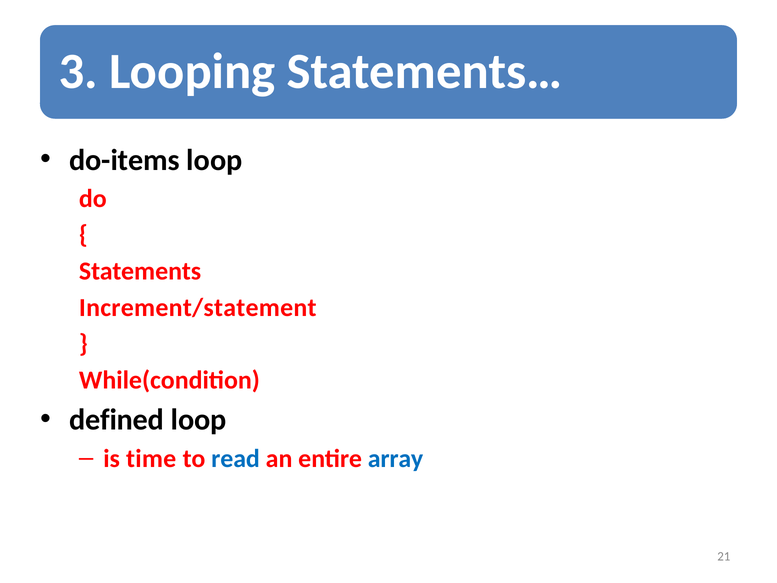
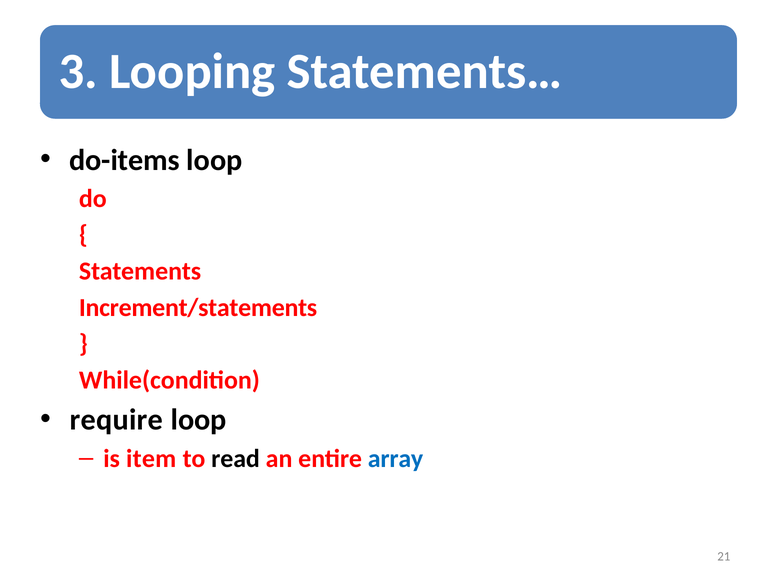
Increment/statement: Increment/statement -> Increment/statements
defined: defined -> require
time: time -> item
read colour: blue -> black
